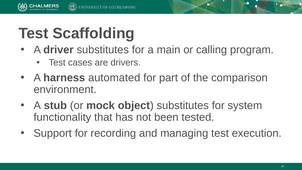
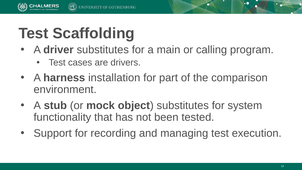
automated: automated -> installation
